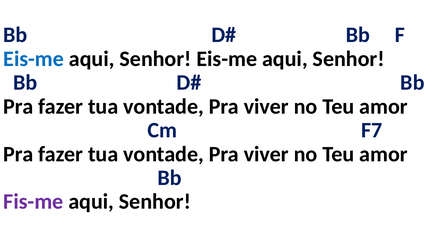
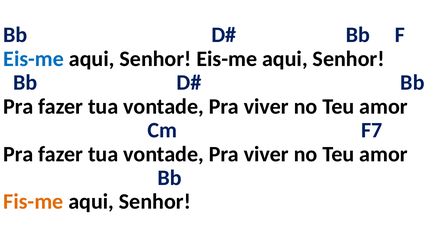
Fis-me colour: purple -> orange
